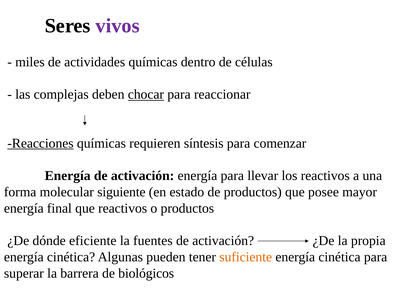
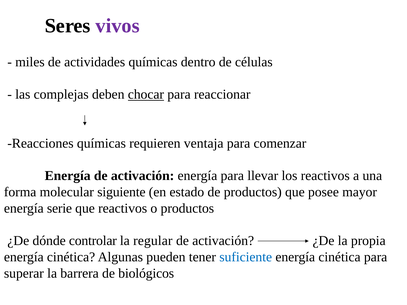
Reacciones underline: present -> none
síntesis: síntesis -> ventaja
final: final -> serie
eficiente: eficiente -> controlar
fuentes: fuentes -> regular
suficiente colour: orange -> blue
